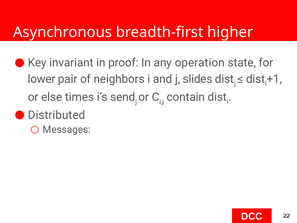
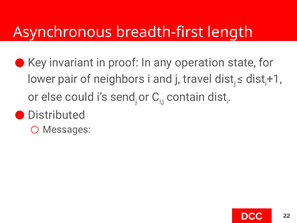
higher: higher -> length
slides: slides -> travel
times: times -> could
